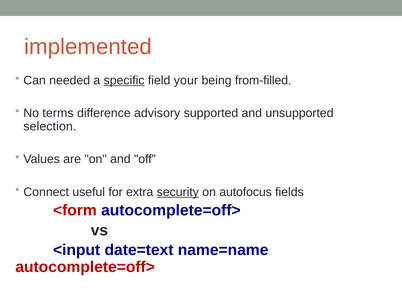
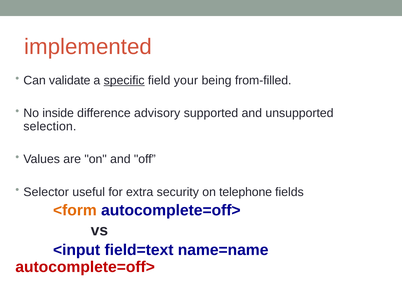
needed: needed -> validate
terms: terms -> inside
Connect: Connect -> Selector
security underline: present -> none
autofocus: autofocus -> telephone
<form colour: red -> orange
date=text: date=text -> field=text
